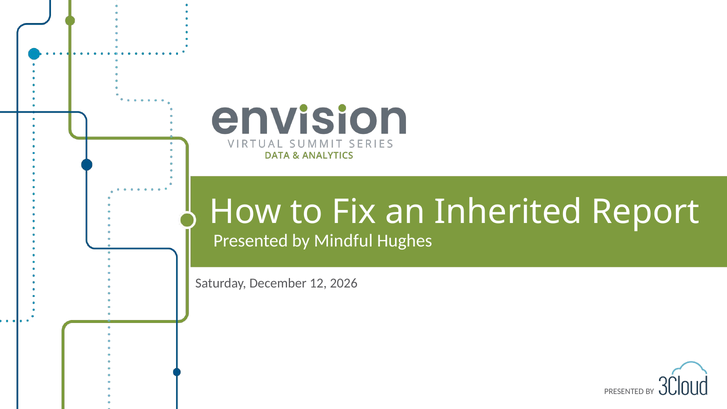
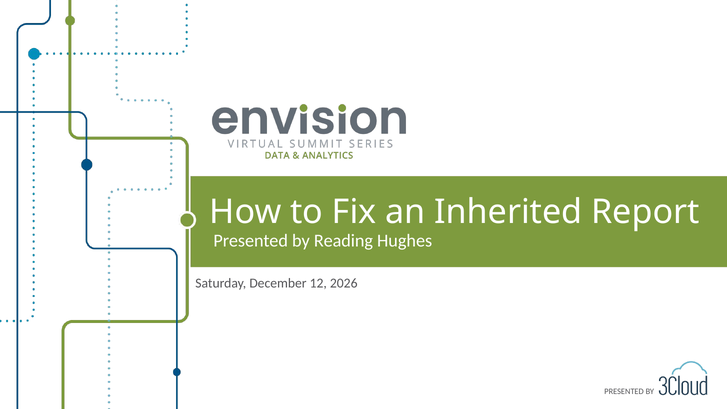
Mindful: Mindful -> Reading
